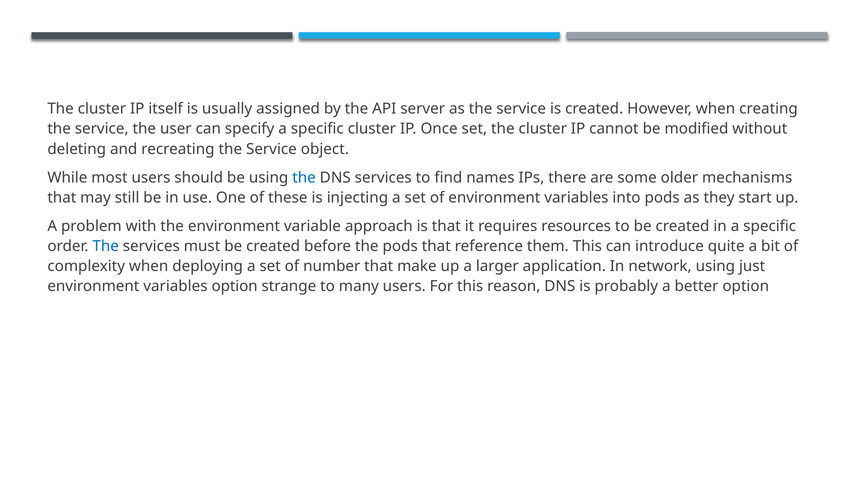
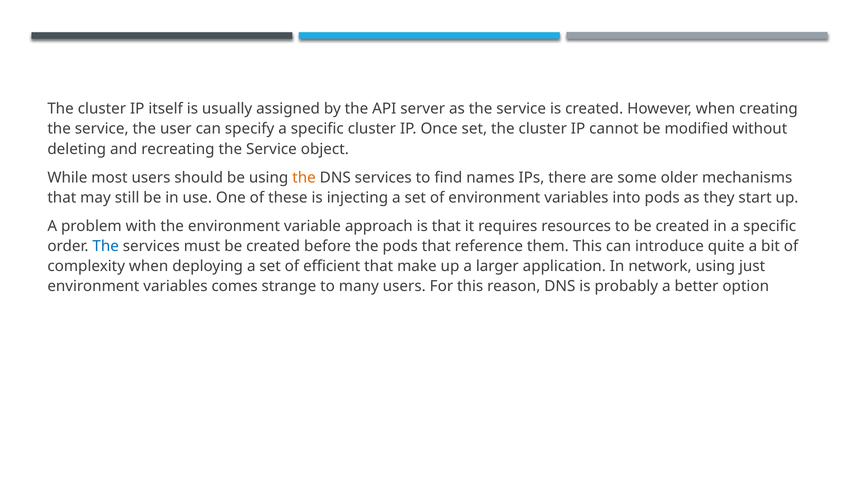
the at (304, 178) colour: blue -> orange
number: number -> efficient
variables option: option -> comes
